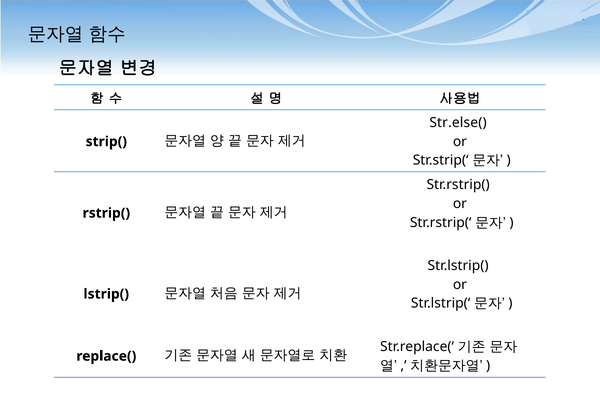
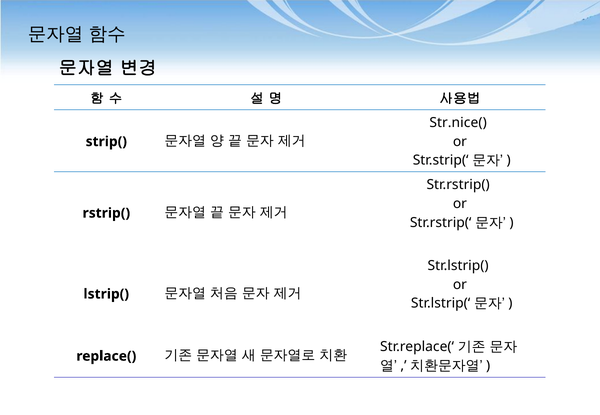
Str.else(: Str.else( -> Str.nice(
